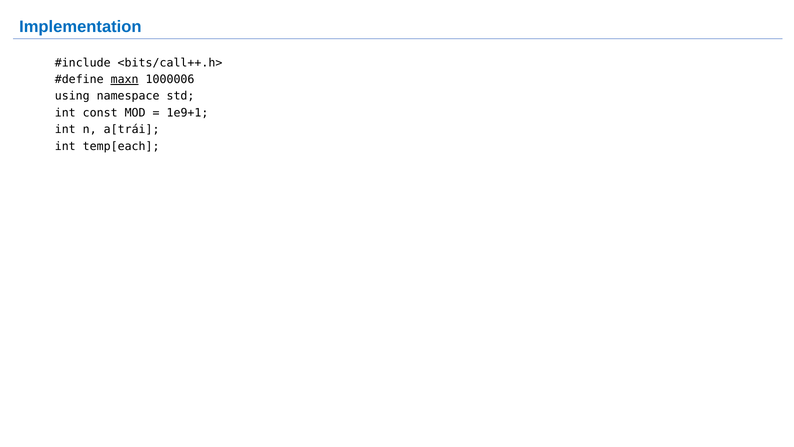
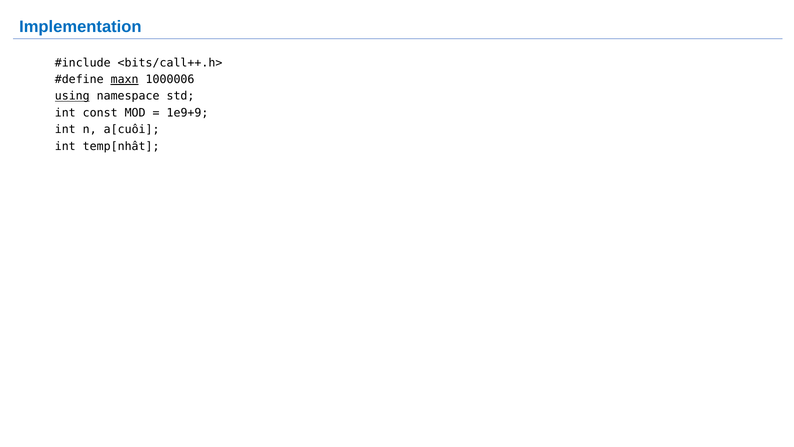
using underline: none -> present
1e9+1: 1e9+1 -> 1e9+9
a[trái: a[trái -> a[cuối
temp[each: temp[each -> temp[nhất
